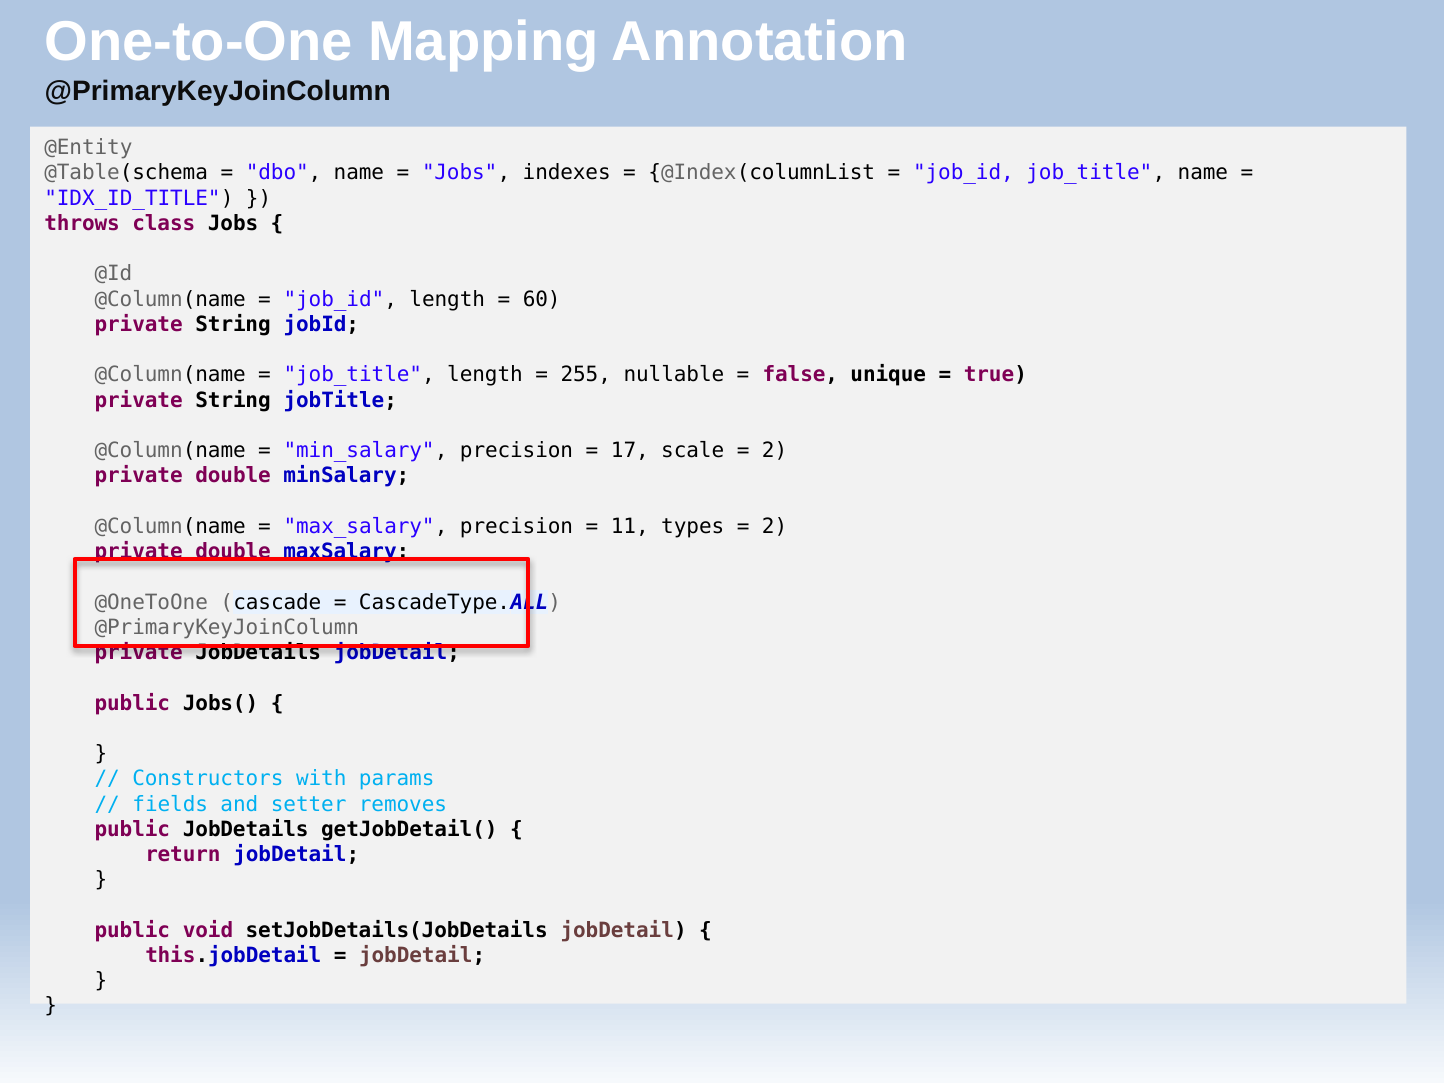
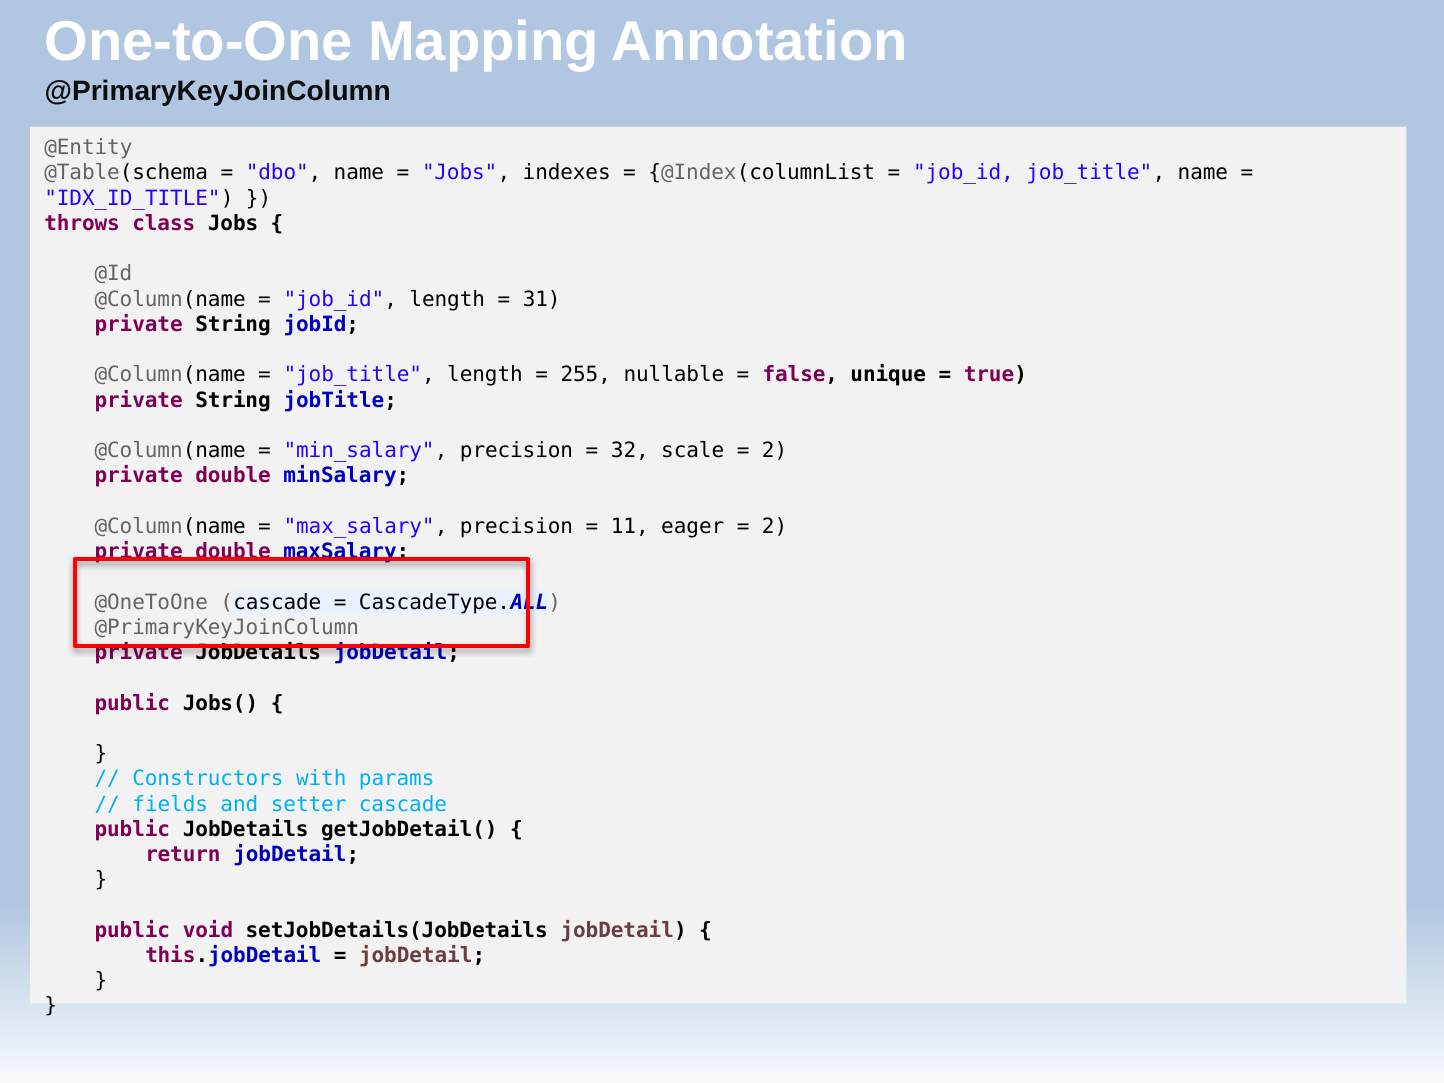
60: 60 -> 31
17: 17 -> 32
types: types -> eager
setter removes: removes -> cascade
